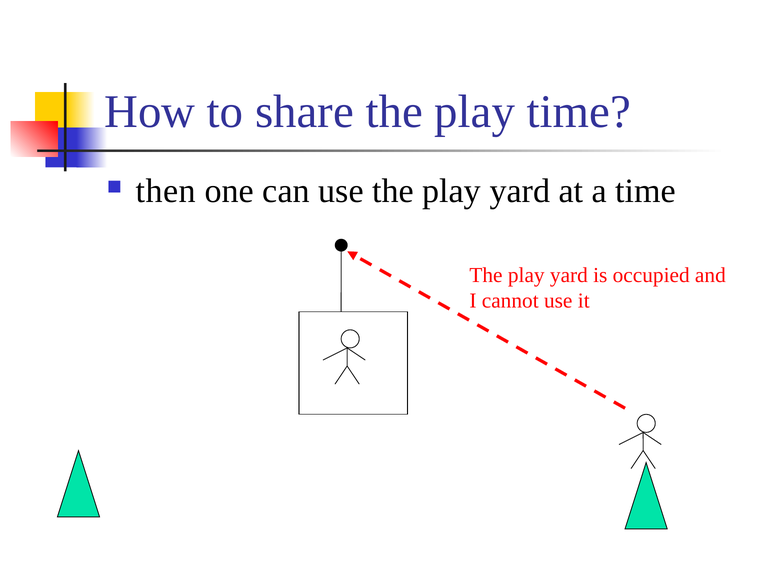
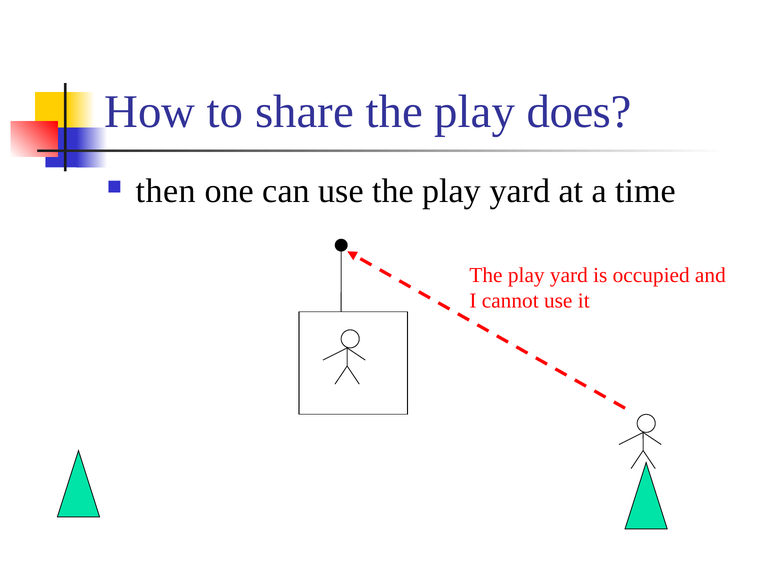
play time: time -> does
